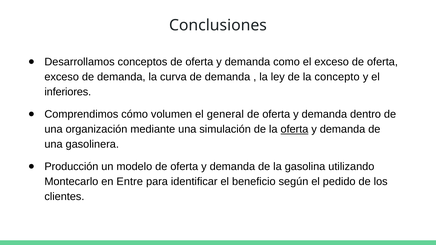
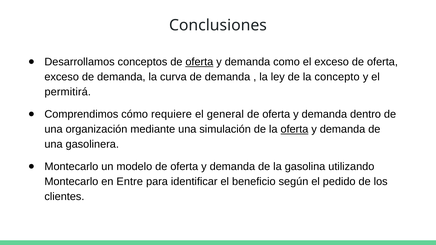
oferta at (199, 62) underline: none -> present
inferiores: inferiores -> permitirá
volumen: volumen -> requiere
Producción at (71, 167): Producción -> Montecarlo
